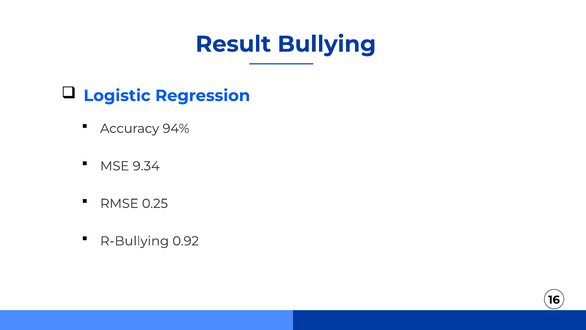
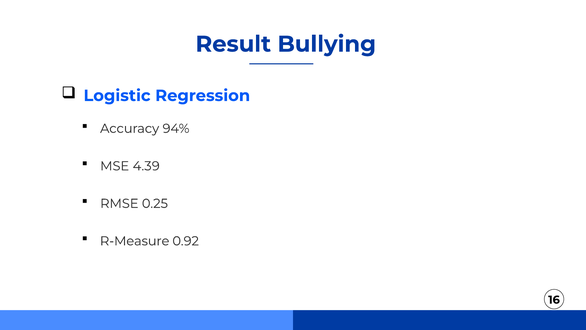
9.34: 9.34 -> 4.39
R-Bullying: R-Bullying -> R-Measure
